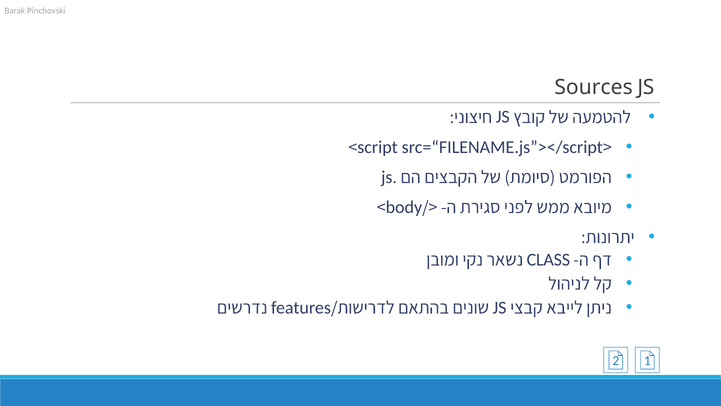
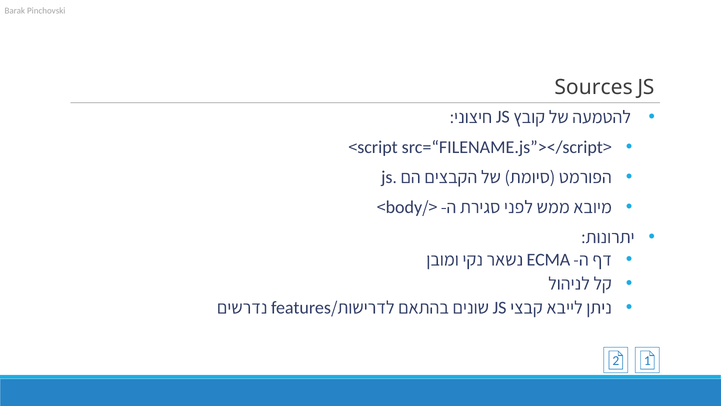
CLASS: CLASS -> ECMA
